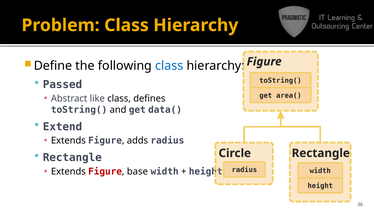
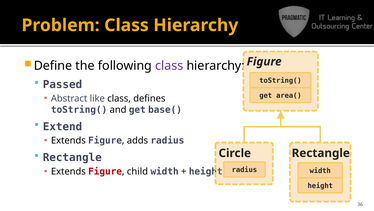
class at (169, 66) colour: blue -> purple
data(: data( -> base(
base: base -> child
